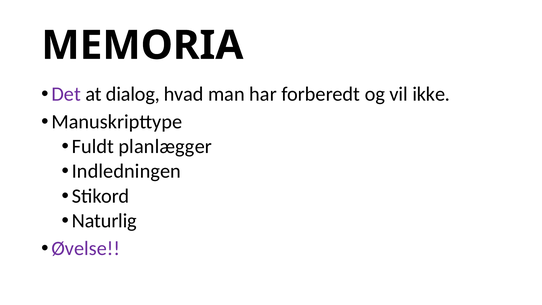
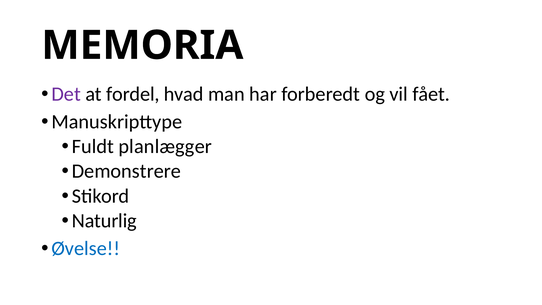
dialog: dialog -> fordel
ikke: ikke -> fået
Indledningen: Indledningen -> Demonstrere
Øvelse colour: purple -> blue
